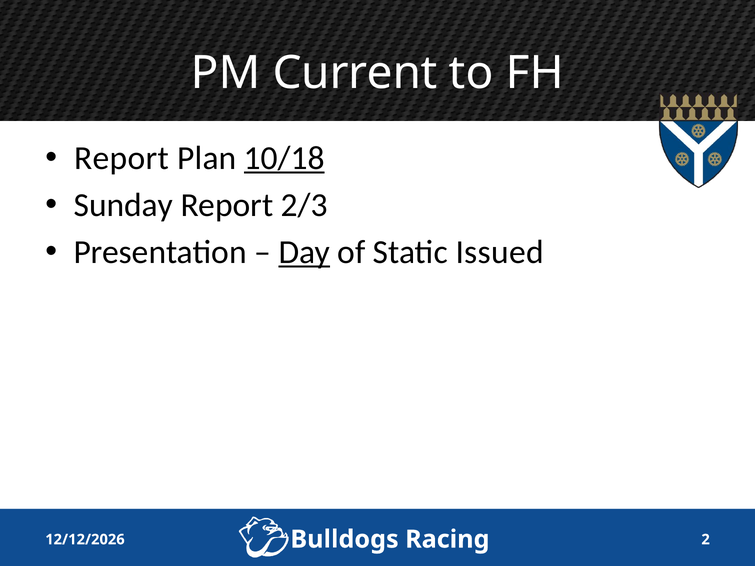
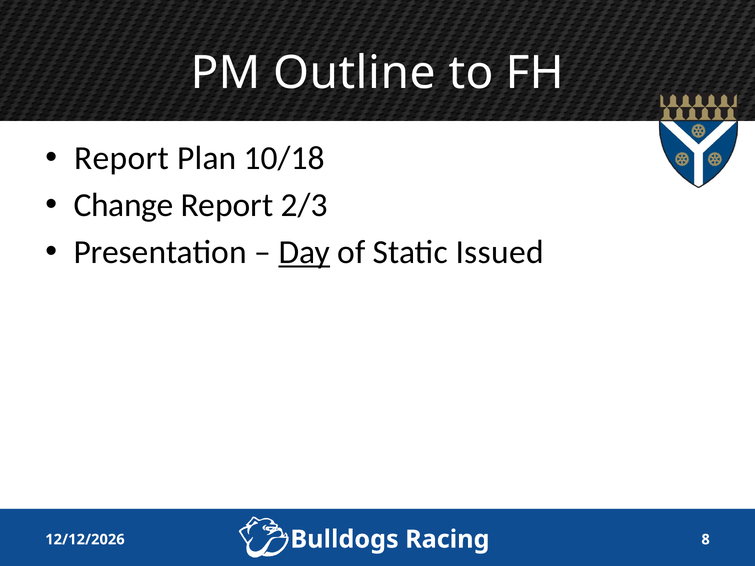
Current: Current -> Outline
10/18 underline: present -> none
Sunday: Sunday -> Change
2: 2 -> 8
